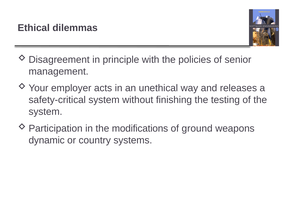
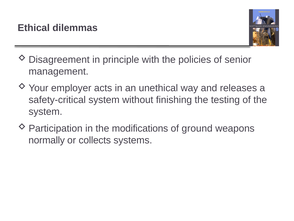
dynamic: dynamic -> normally
country: country -> collects
